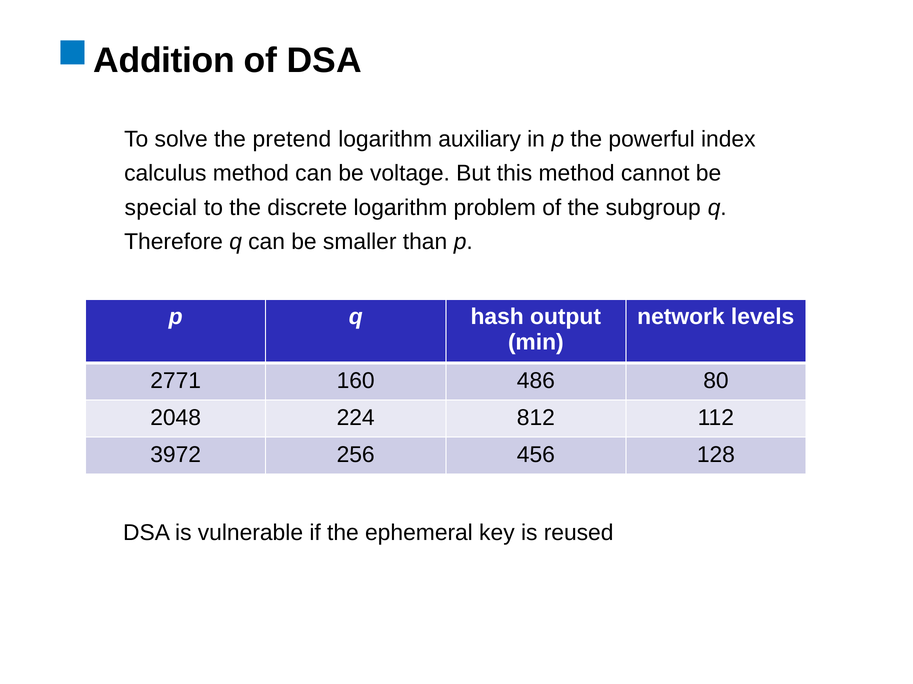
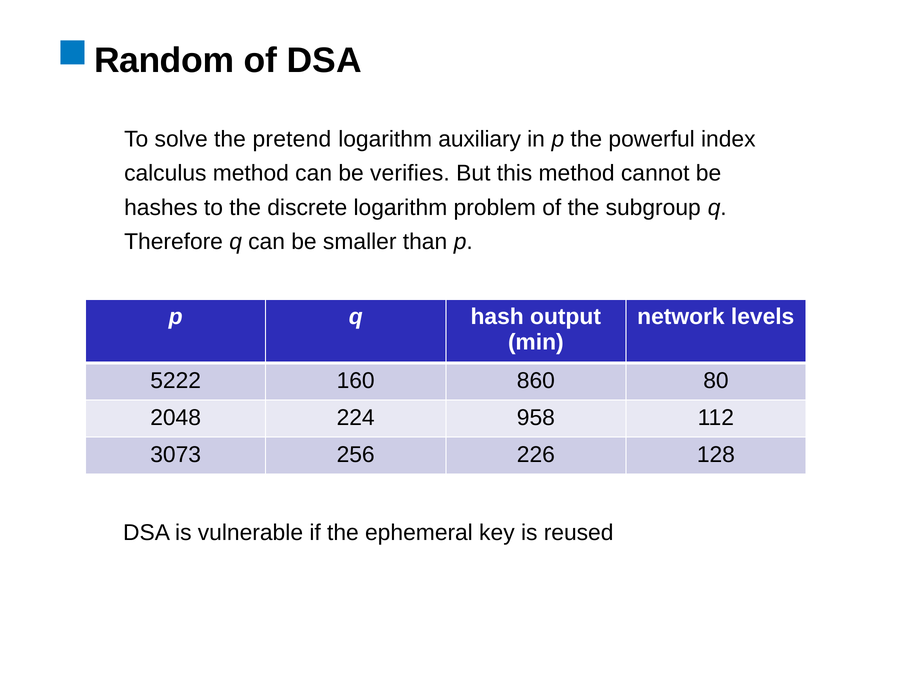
Addition: Addition -> Random
voltage: voltage -> verifies
special: special -> hashes
2771: 2771 -> 5222
486: 486 -> 860
812: 812 -> 958
3972: 3972 -> 3073
456: 456 -> 226
